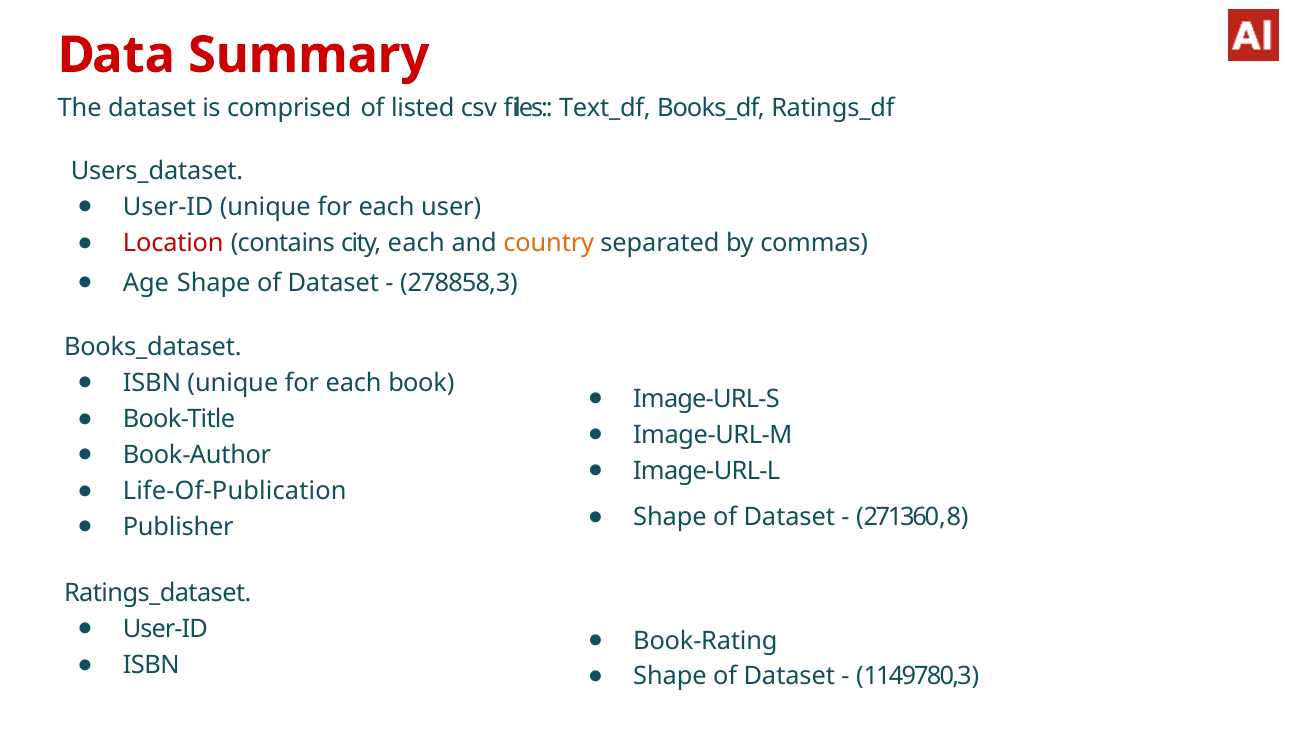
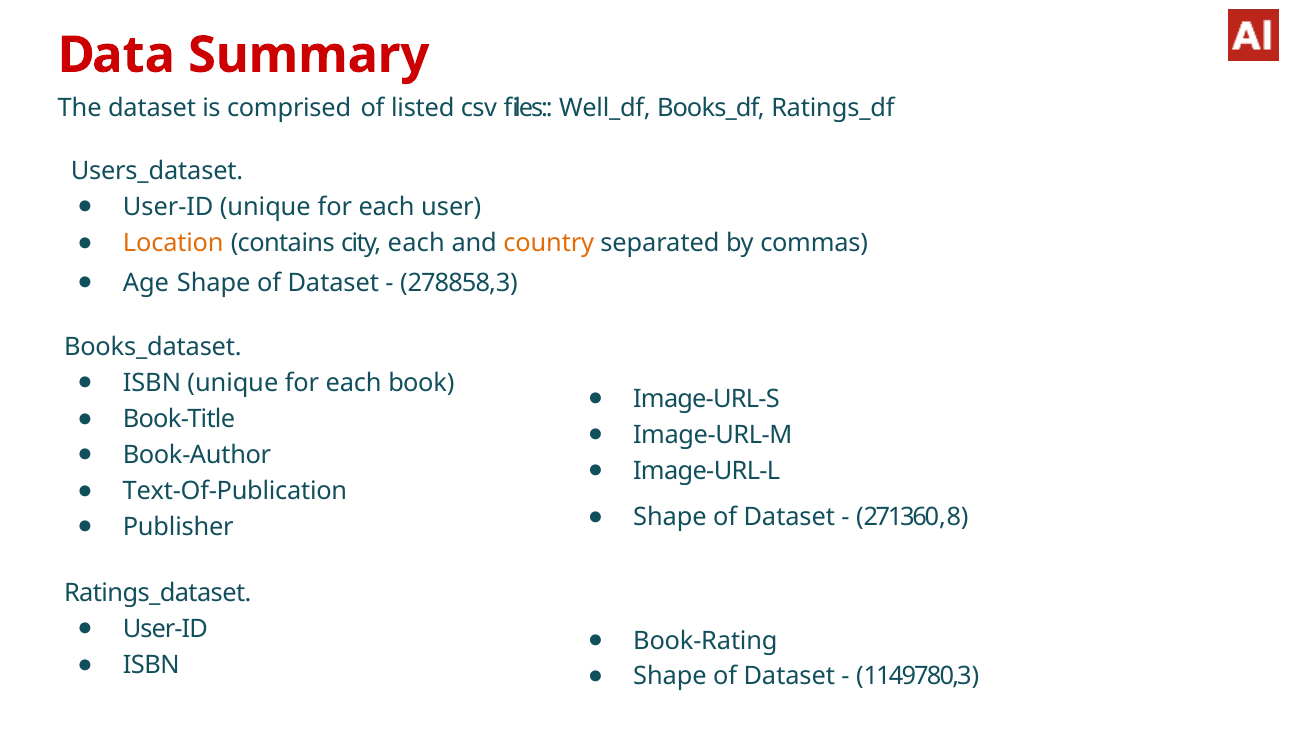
Text_df: Text_df -> Well_df
Location colour: red -> orange
Life-Of-Publication: Life-Of-Publication -> Text-Of-Publication
